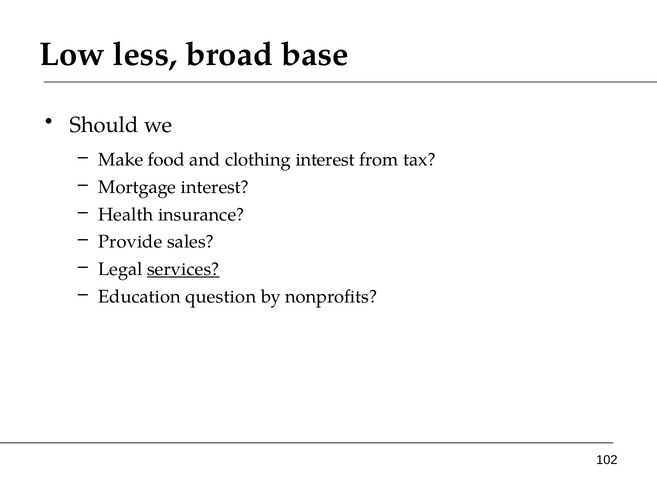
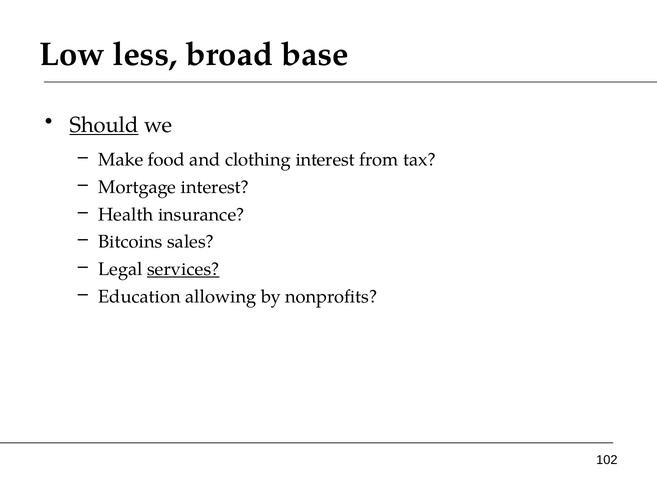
Should underline: none -> present
Provide: Provide -> Bitcoins
question: question -> allowing
